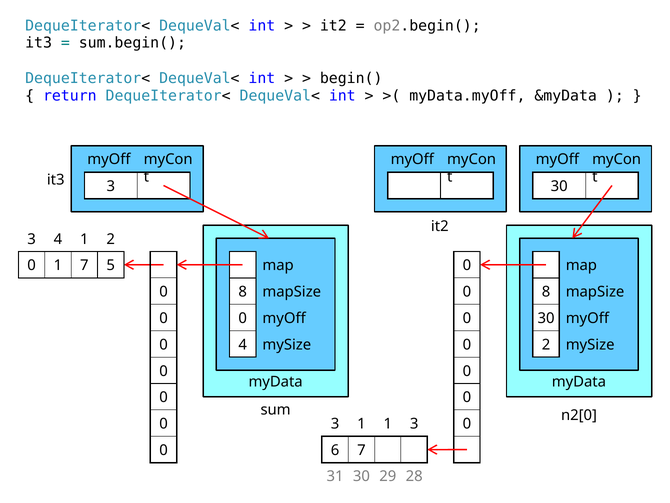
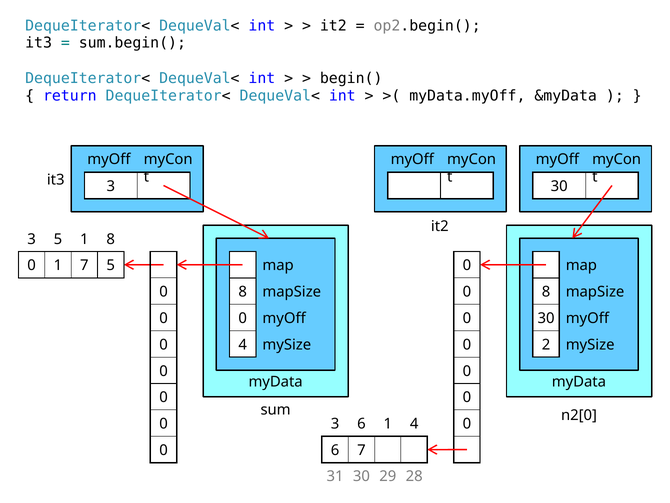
3 4: 4 -> 5
1 2: 2 -> 8
3 1: 1 -> 6
1 3: 3 -> 4
